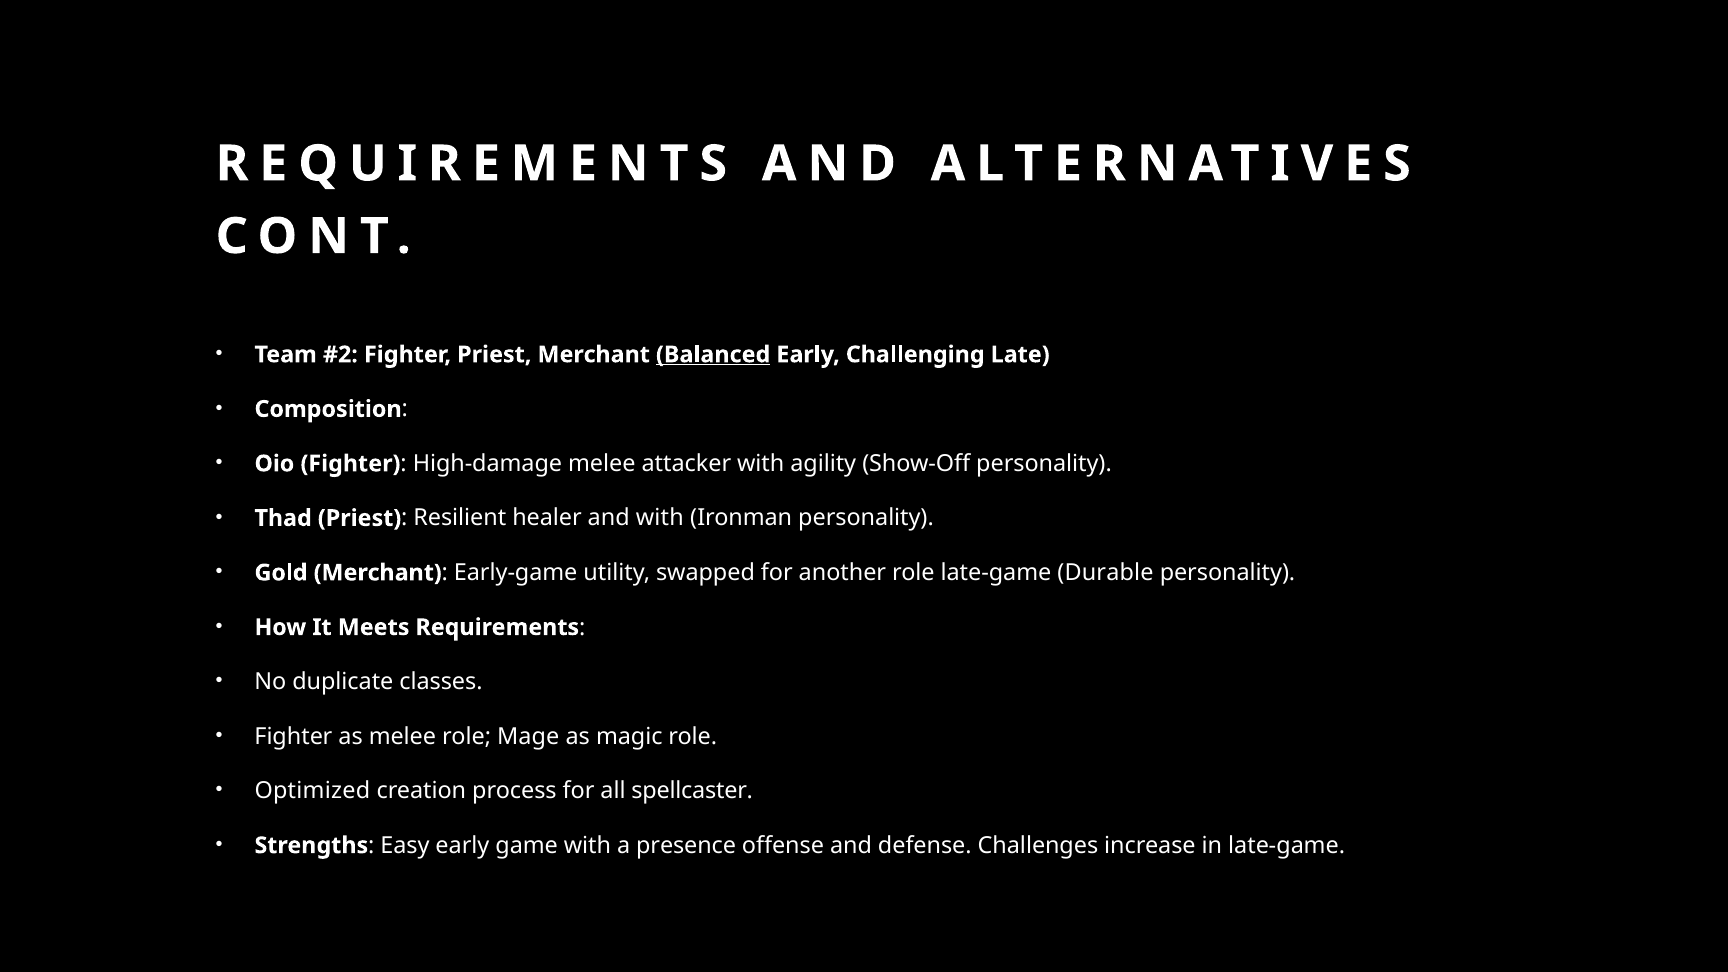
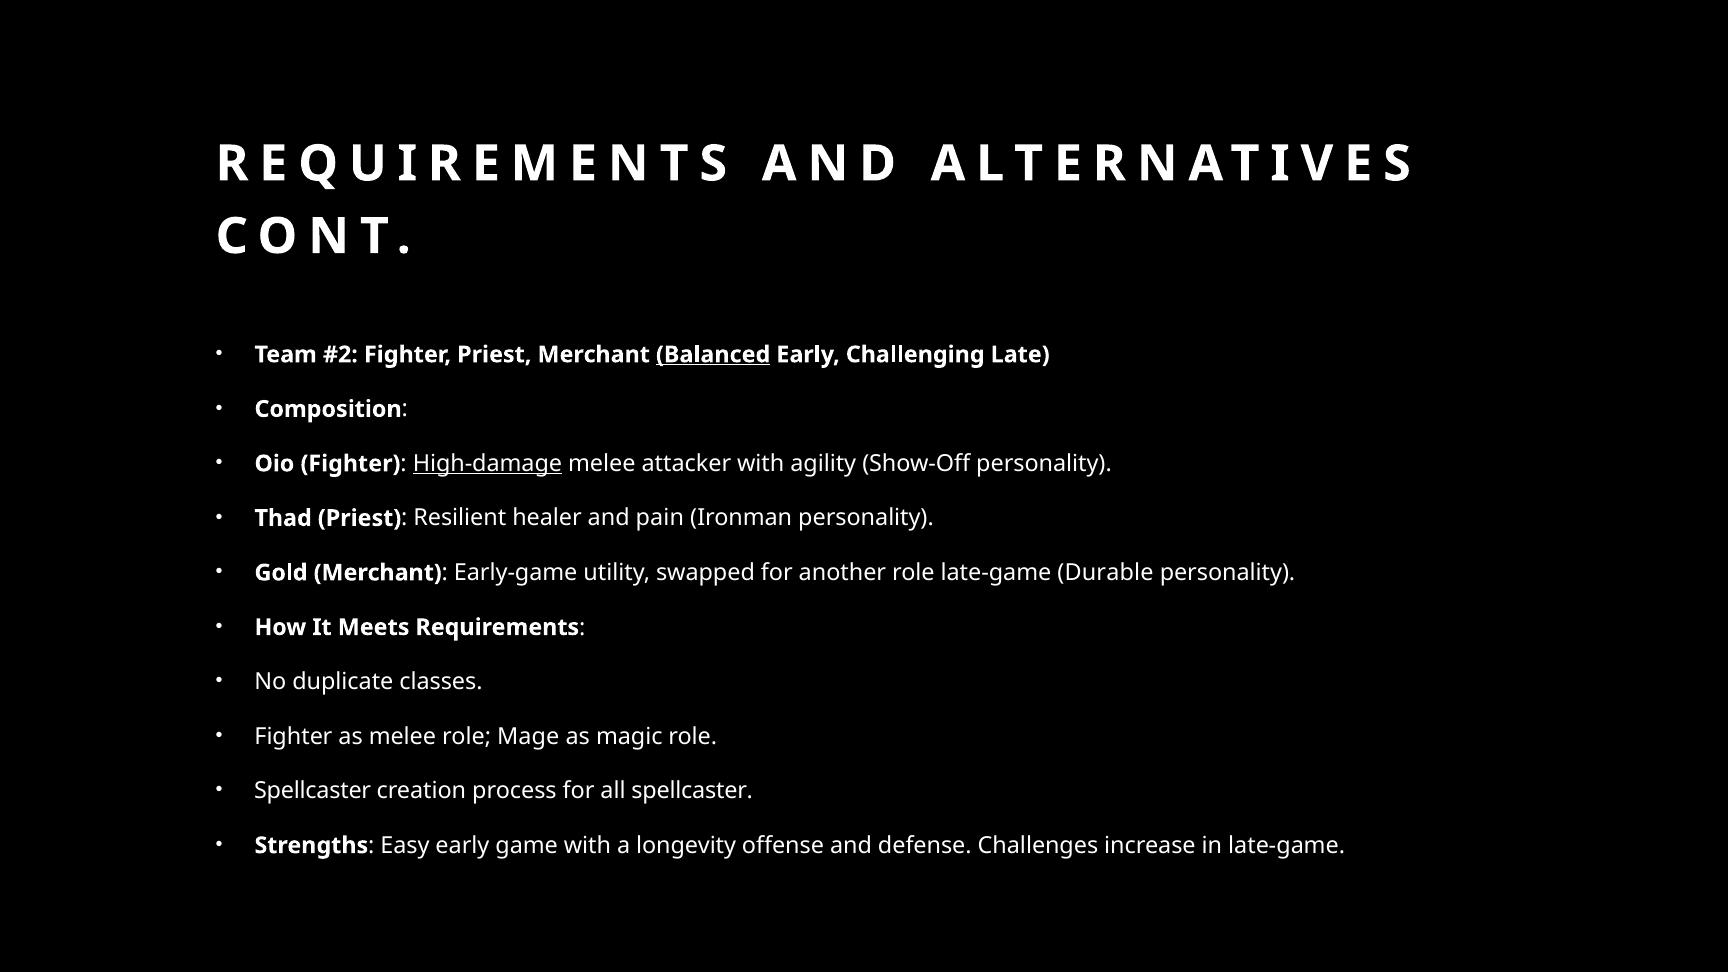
High-damage underline: none -> present
and with: with -> pain
Optimized at (312, 791): Optimized -> Spellcaster
presence: presence -> longevity
